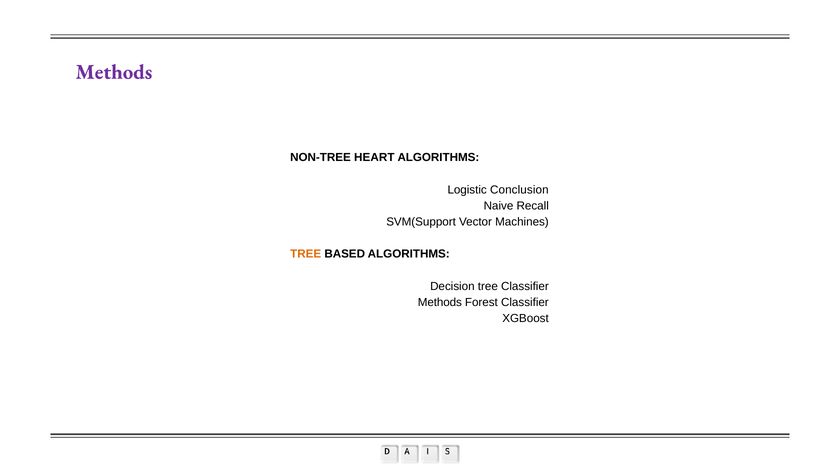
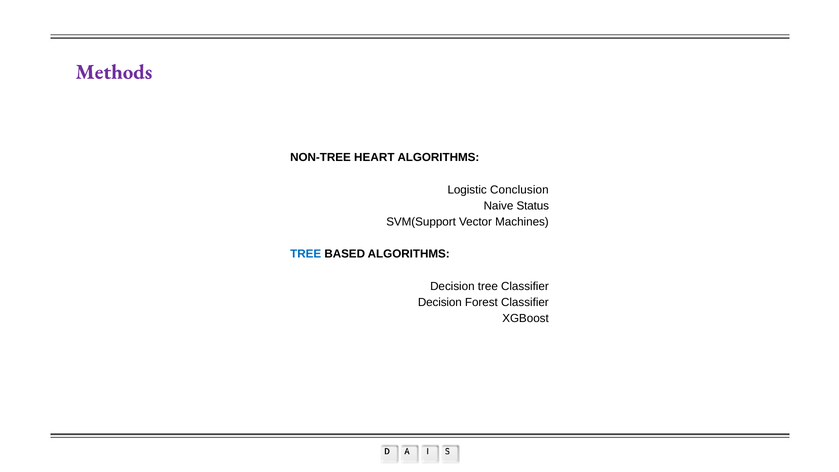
Recall: Recall -> Status
TREE at (306, 254) colour: orange -> blue
Methods at (440, 302): Methods -> Decision
